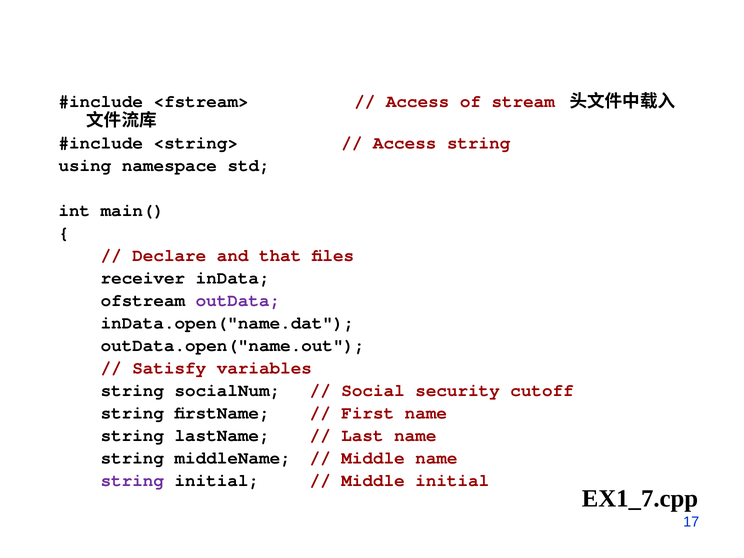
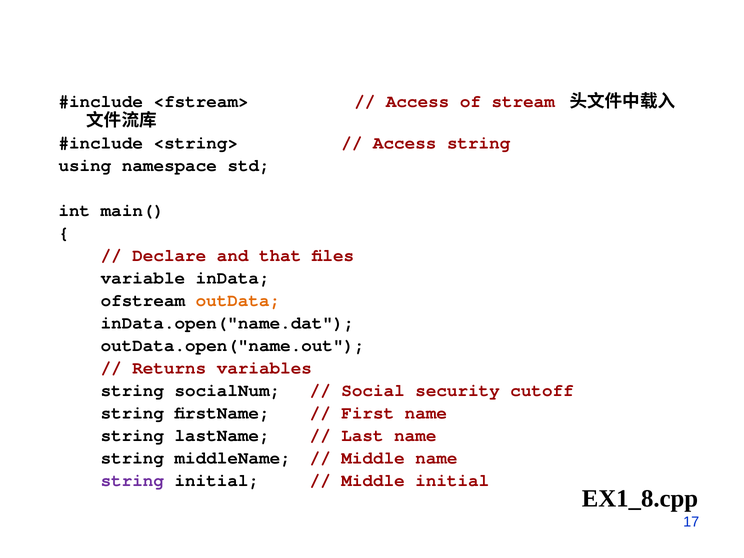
receiver: receiver -> variable
outData colour: purple -> orange
Satisfy: Satisfy -> Returns
EX1_7.cpp: EX1_7.cpp -> EX1_8.cpp
